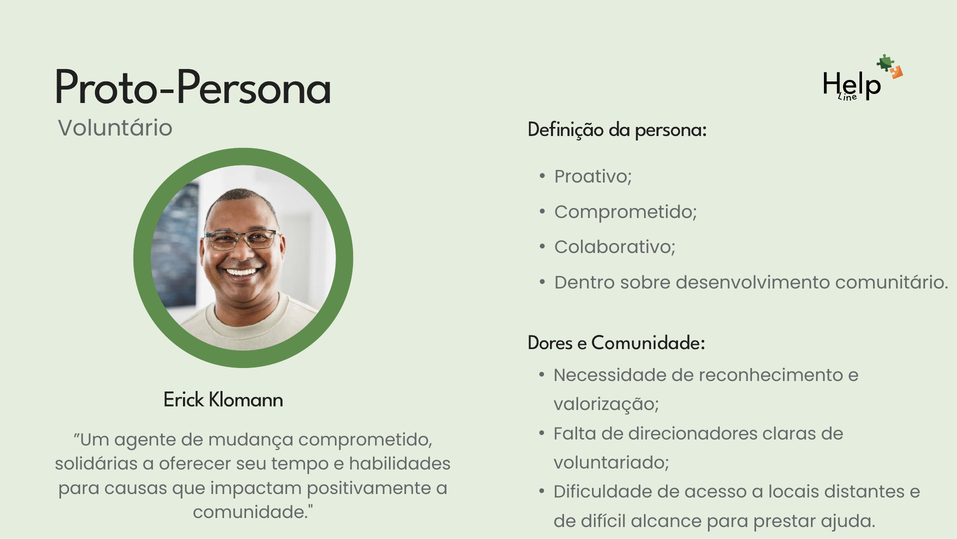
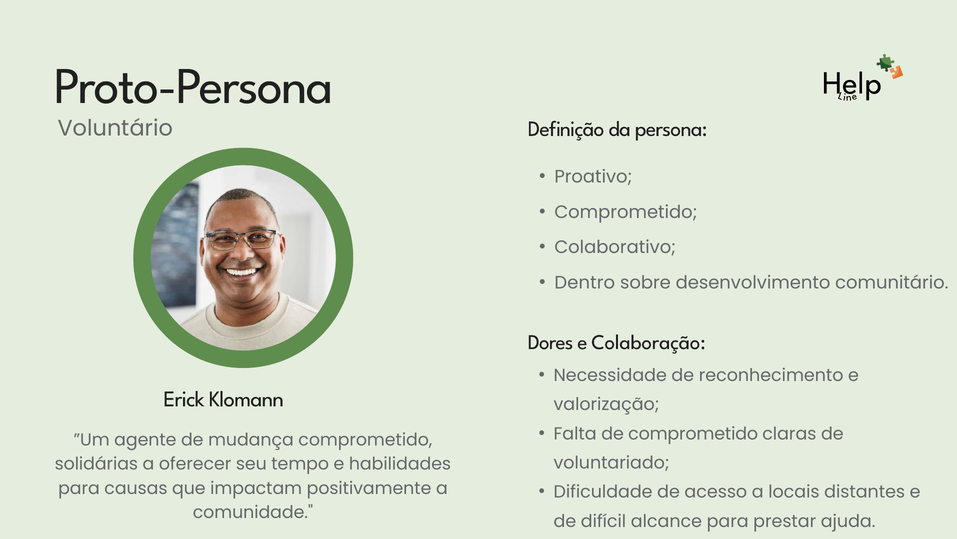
e Comunidade: Comunidade -> Colaboração
de direcionadores: direcionadores -> comprometido
